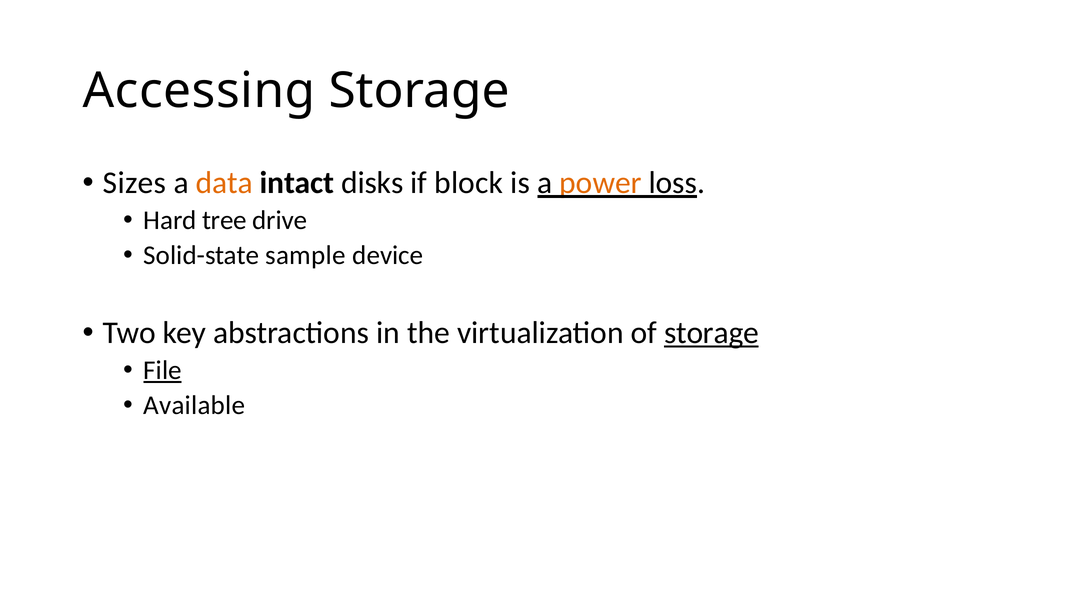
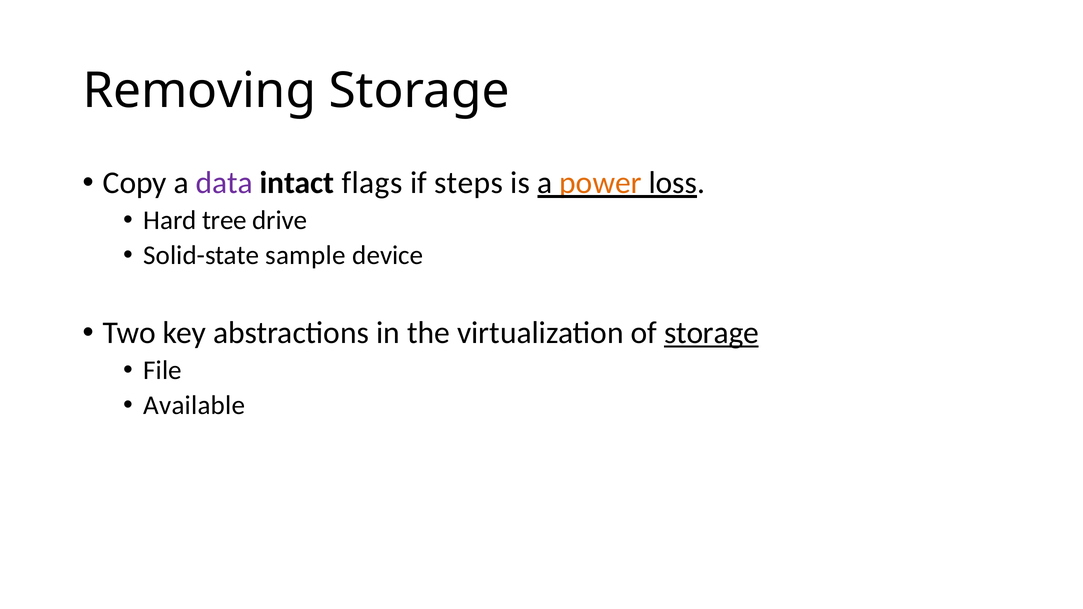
Accessing: Accessing -> Removing
Sizes: Sizes -> Copy
data colour: orange -> purple
disks: disks -> flags
block: block -> steps
File underline: present -> none
